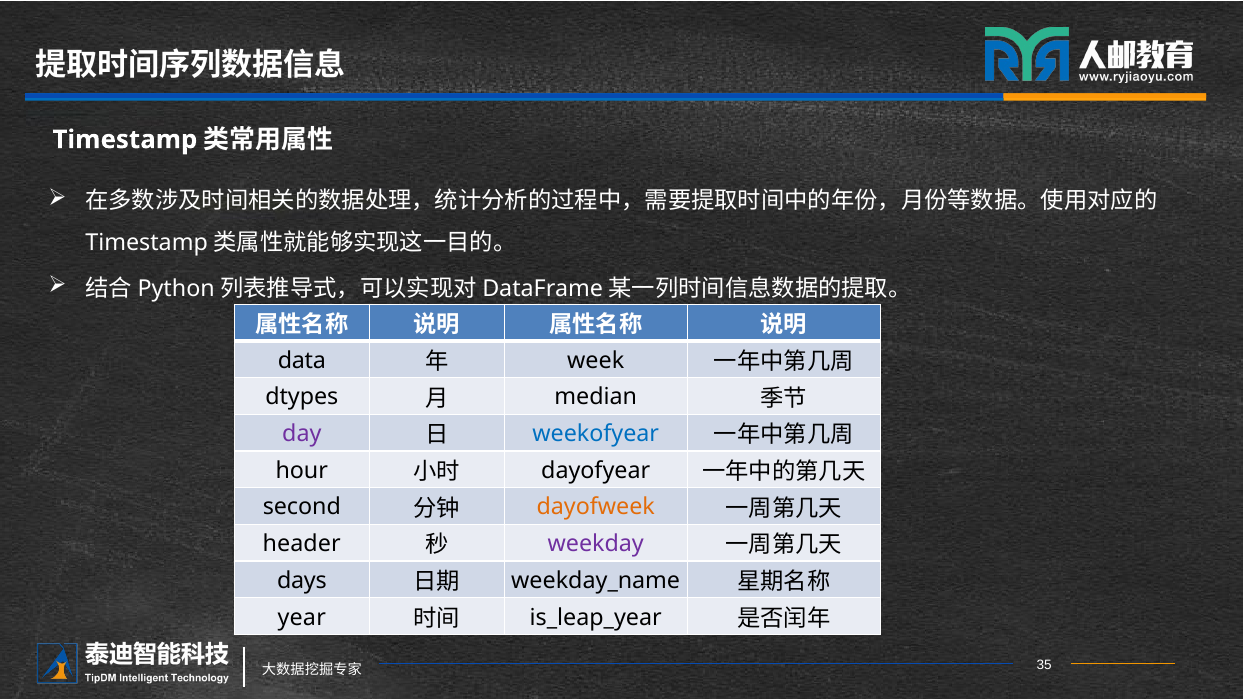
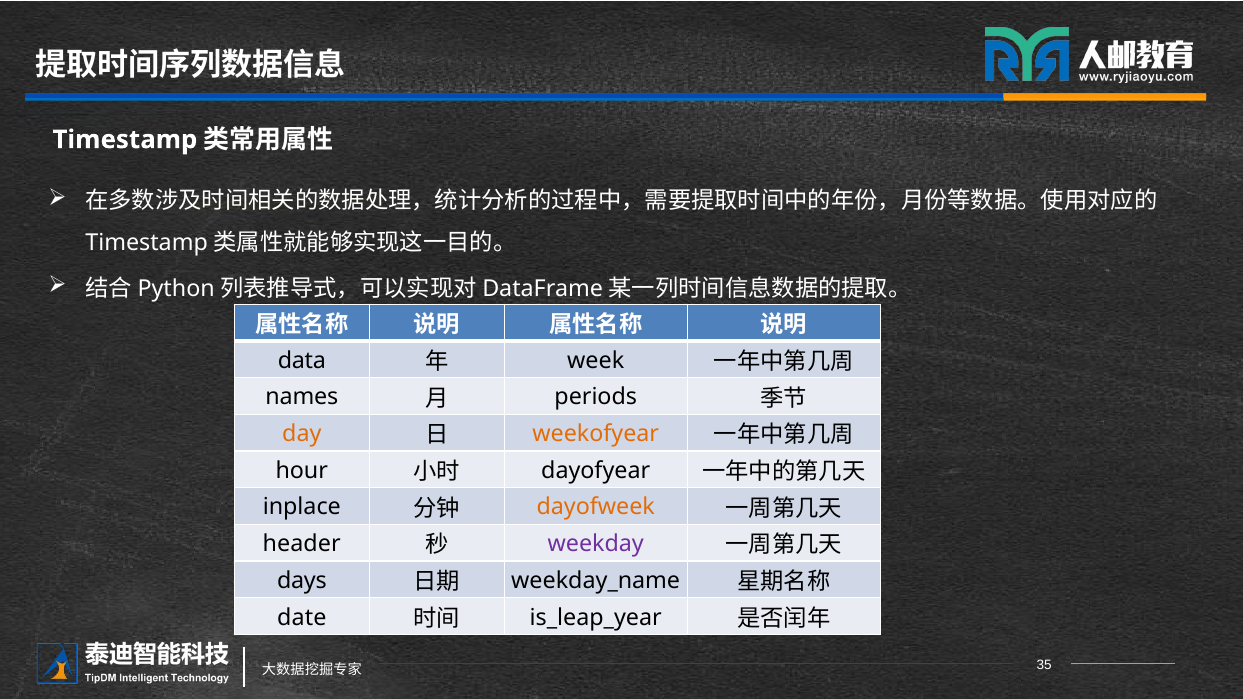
dtypes: dtypes -> names
median: median -> periods
day colour: purple -> orange
weekofyear colour: blue -> orange
second: second -> inplace
year: year -> date
